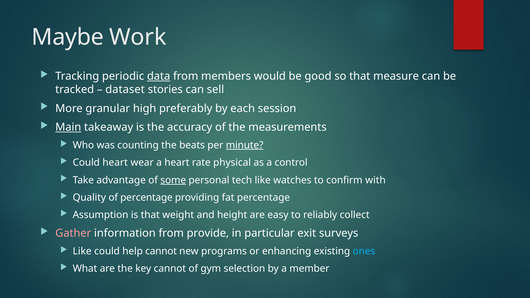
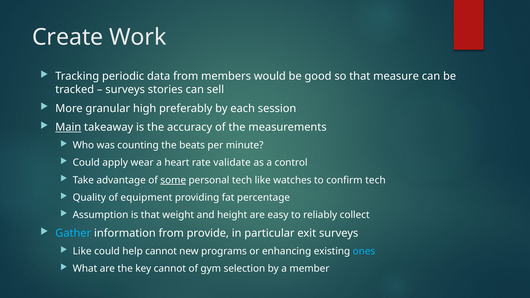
Maybe: Maybe -> Create
data underline: present -> none
dataset at (125, 90): dataset -> surveys
minute underline: present -> none
Could heart: heart -> apply
physical: physical -> validate
confirm with: with -> tech
of percentage: percentage -> equipment
Gather colour: pink -> light blue
